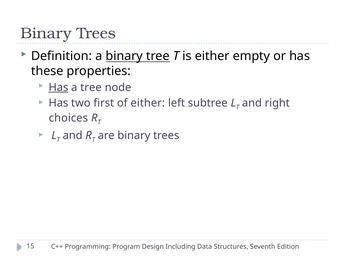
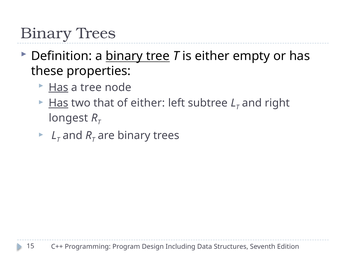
Has at (58, 103) underline: none -> present
first: first -> that
choices: choices -> longest
